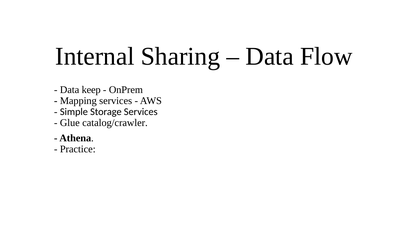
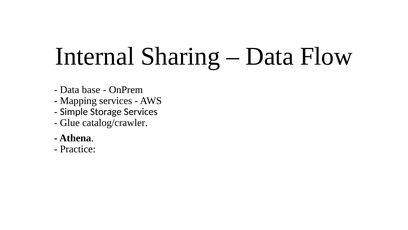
keep: keep -> base
